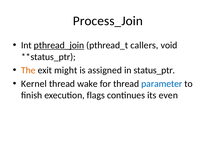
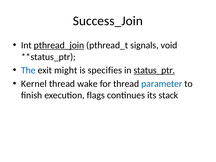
Process_Join: Process_Join -> Success_Join
callers: callers -> signals
The colour: orange -> blue
assigned: assigned -> specifies
status_ptr underline: none -> present
even: even -> stack
